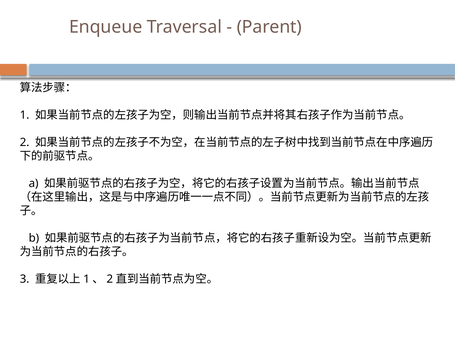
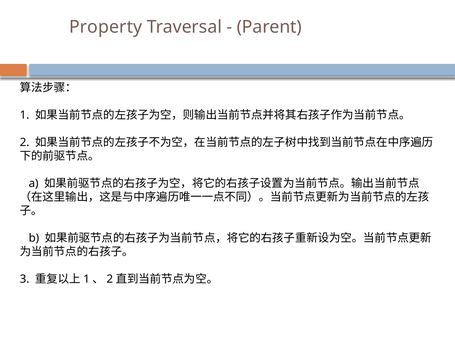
Enqueue: Enqueue -> Property
